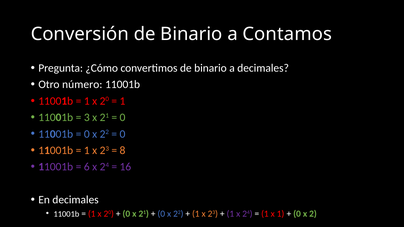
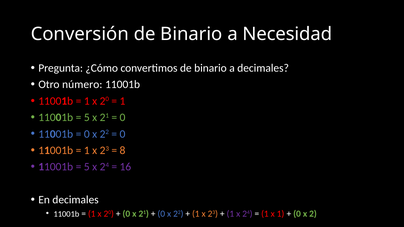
Contamos: Contamos -> Necesidad
3 at (87, 118): 3 -> 5
6 at (87, 167): 6 -> 5
